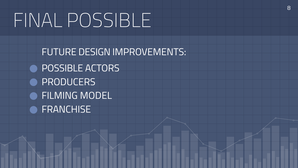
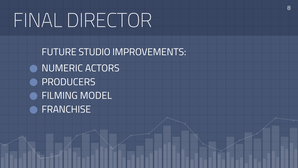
FINAL POSSIBLE: POSSIBLE -> DIRECTOR
DESIGN: DESIGN -> STUDIO
POSSIBLE at (62, 68): POSSIBLE -> NUMERIC
